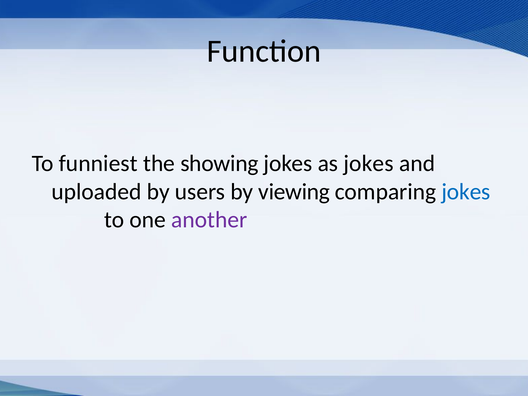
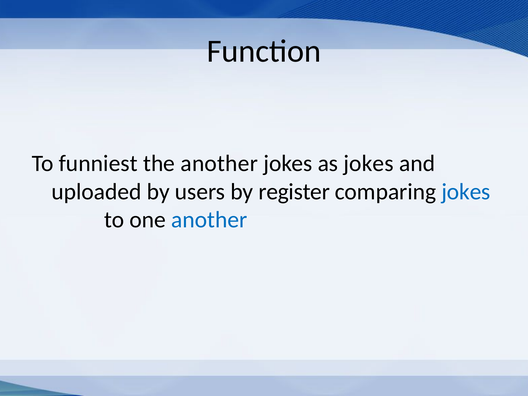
the showing: showing -> another
viewing: viewing -> register
another at (209, 220) colour: purple -> blue
